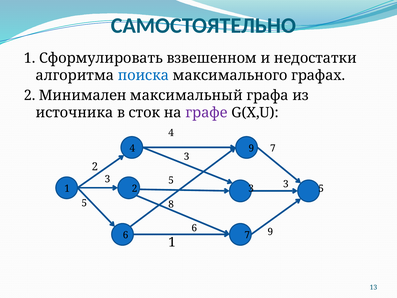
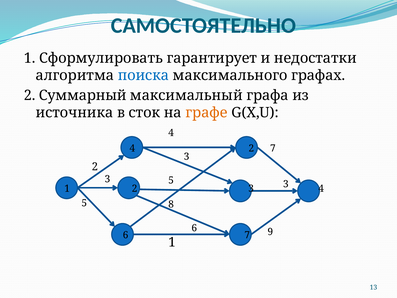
взвешенном: взвешенном -> гарантирует
Минимален: Минимален -> Суммарный
графе colour: purple -> orange
4 9: 9 -> 2
1 2 3 5: 5 -> 4
